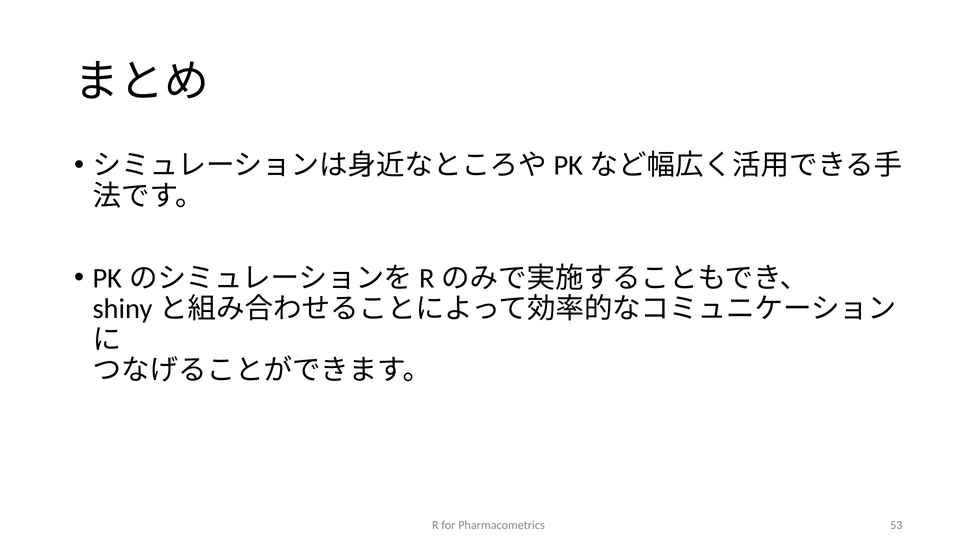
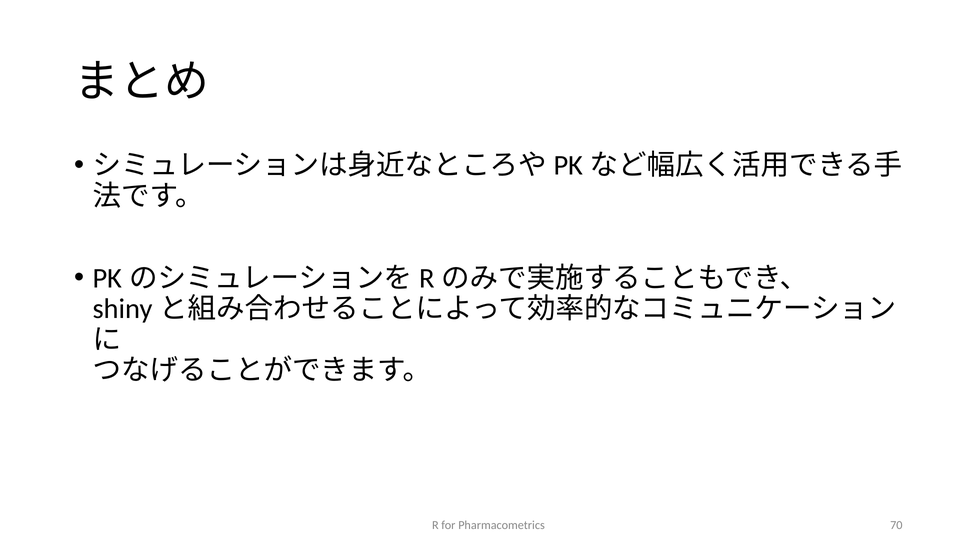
53: 53 -> 70
